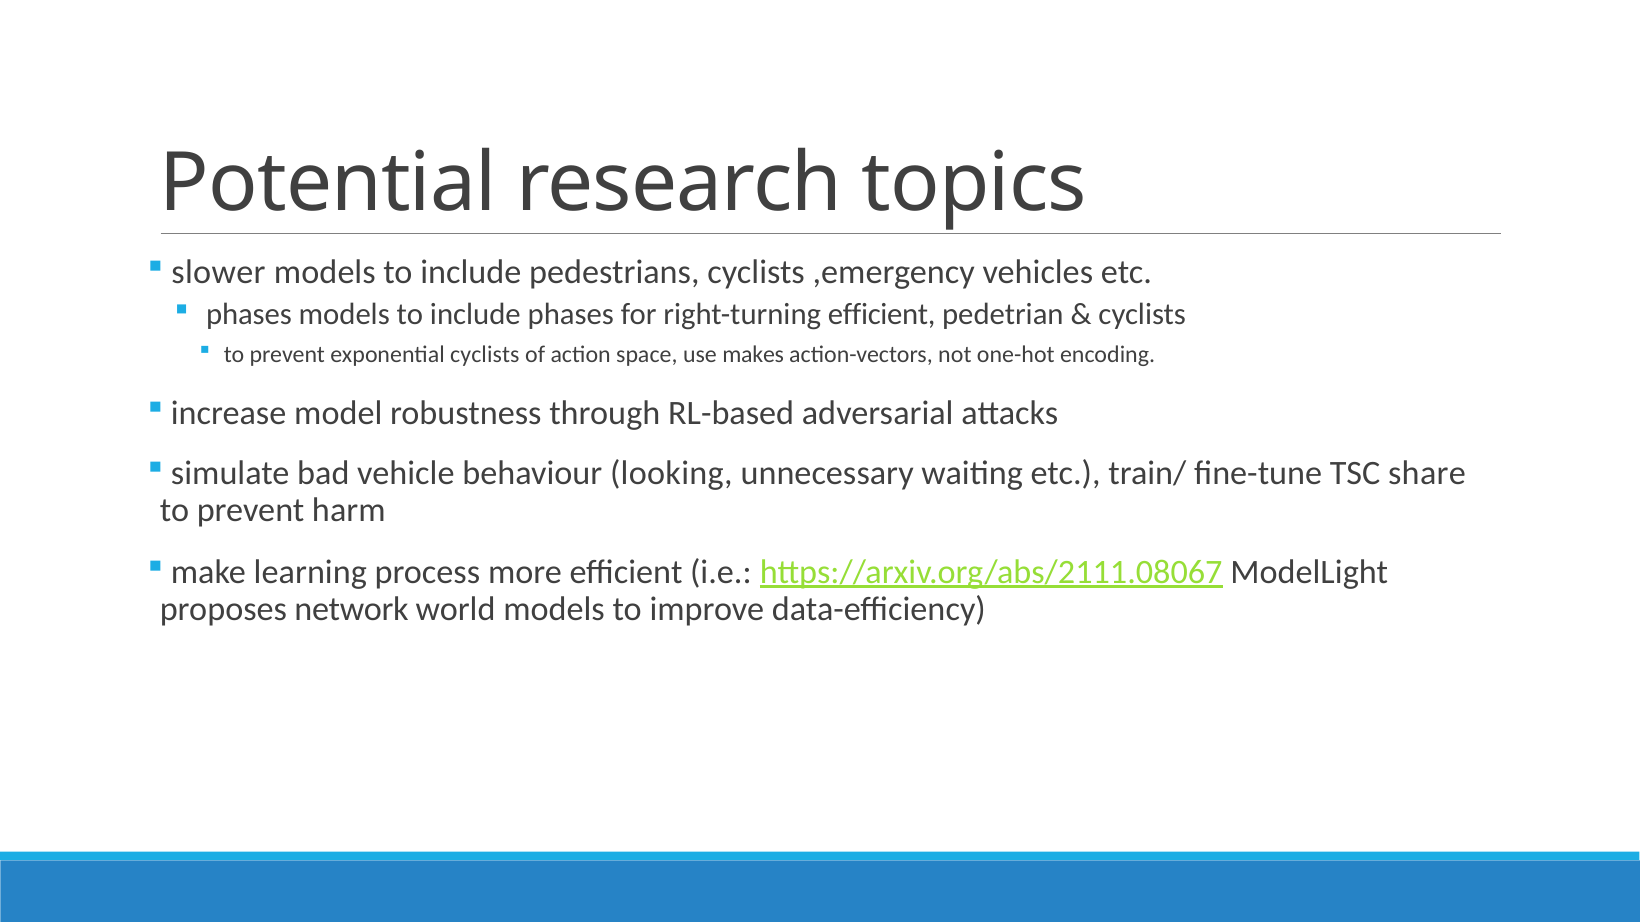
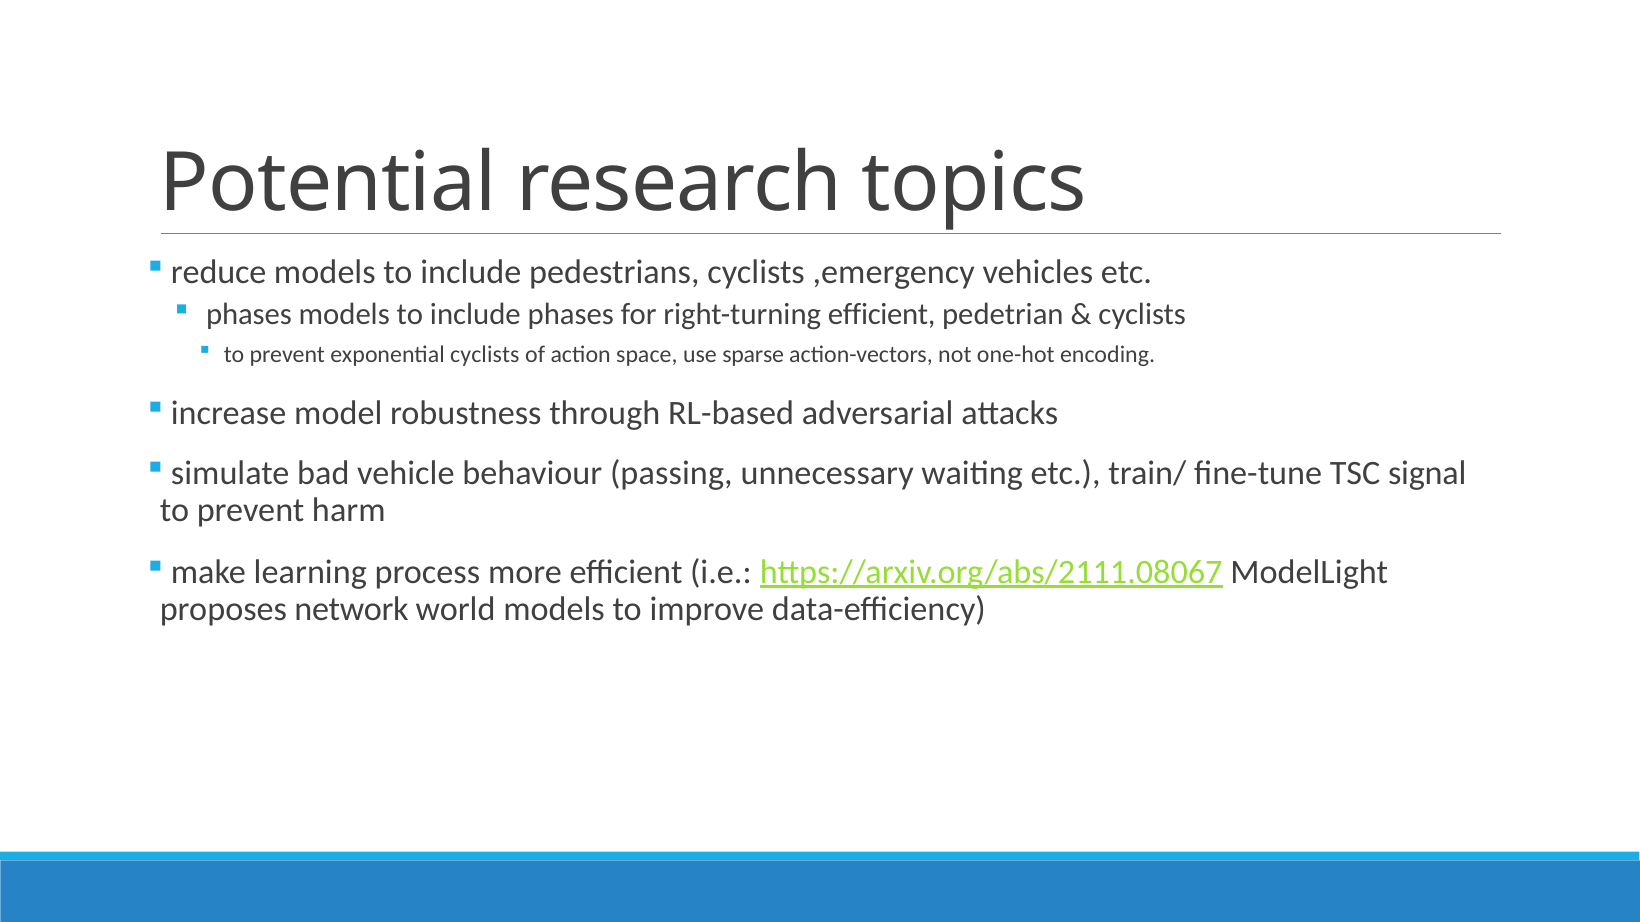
slower: slower -> reduce
makes: makes -> sparse
looking: looking -> passing
share: share -> signal
